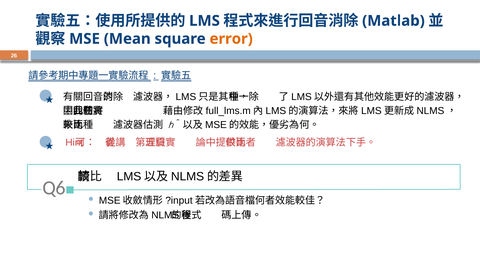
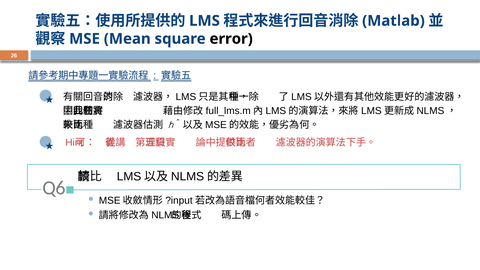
error colour: orange -> black
